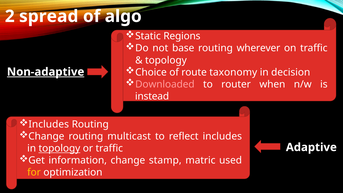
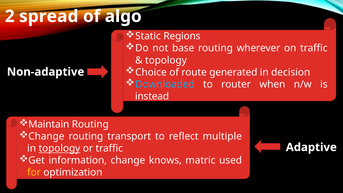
taxonomy: taxonomy -> generated
Non-adaptive underline: present -> none
Downloaded colour: pink -> light blue
Includes at (49, 124): Includes -> Maintain
multicast: multicast -> transport
reflect includes: includes -> multiple
stamp: stamp -> knows
